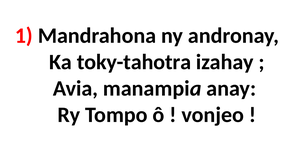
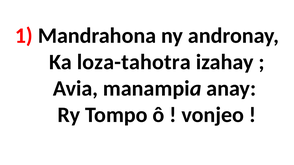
toky-tahotra: toky-tahotra -> loza-tahotra
